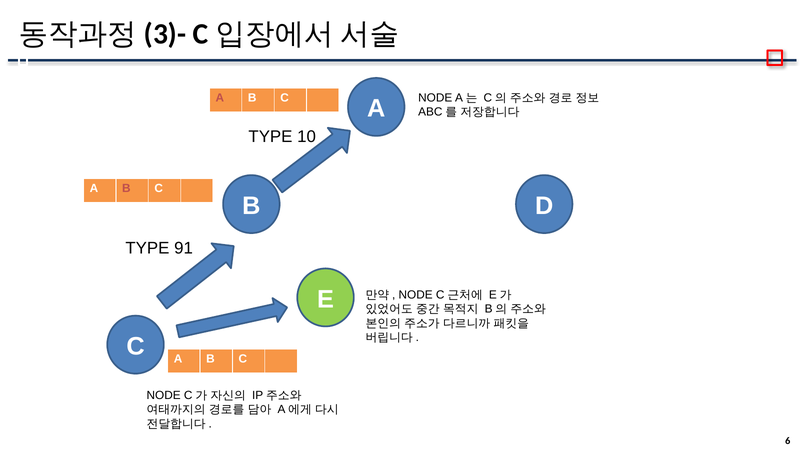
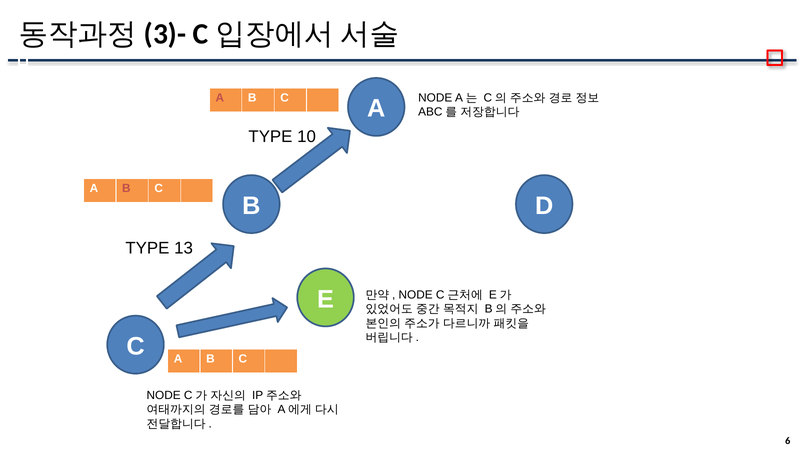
91: 91 -> 13
